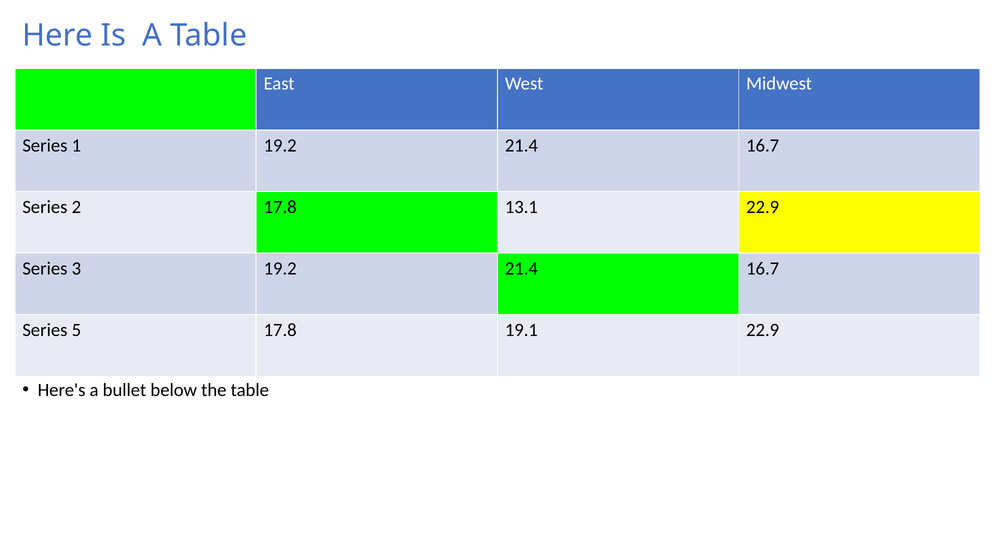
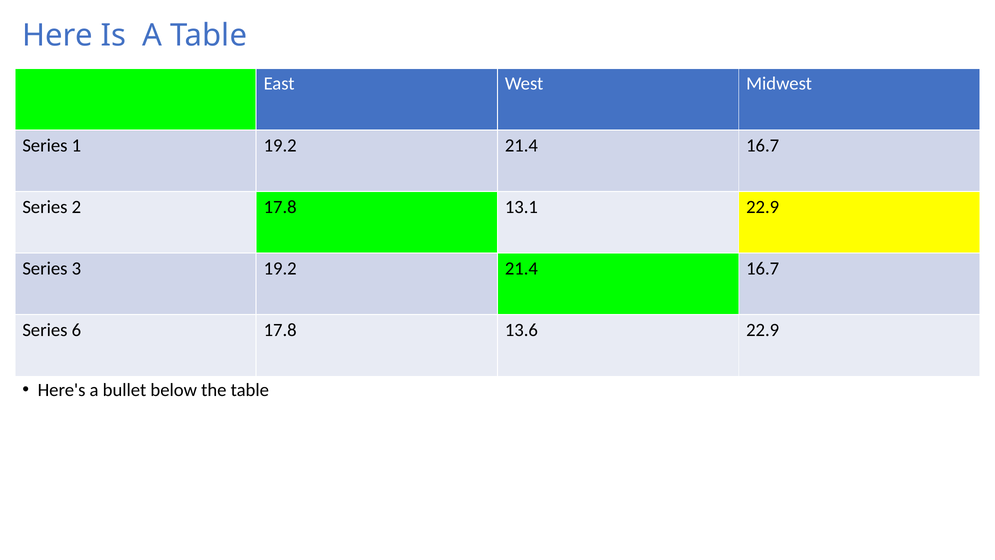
5: 5 -> 6
19.1: 19.1 -> 13.6
